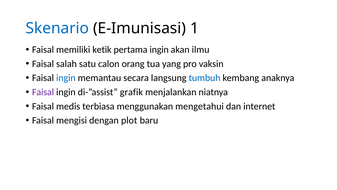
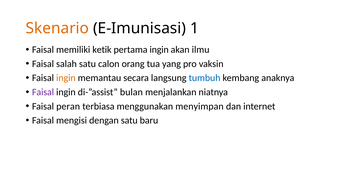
Skenario colour: blue -> orange
ingin at (66, 78) colour: blue -> orange
grafik: grafik -> bulan
medis: medis -> peran
mengetahui: mengetahui -> menyimpan
dengan plot: plot -> satu
